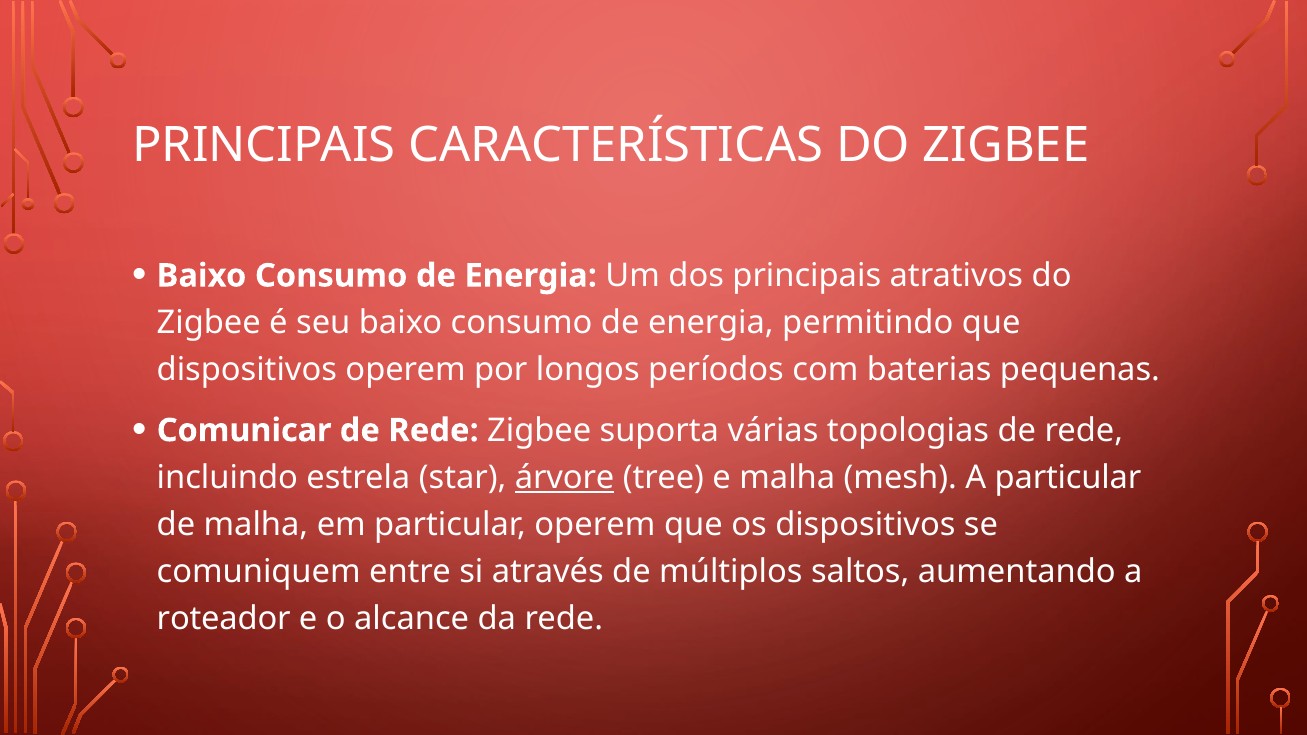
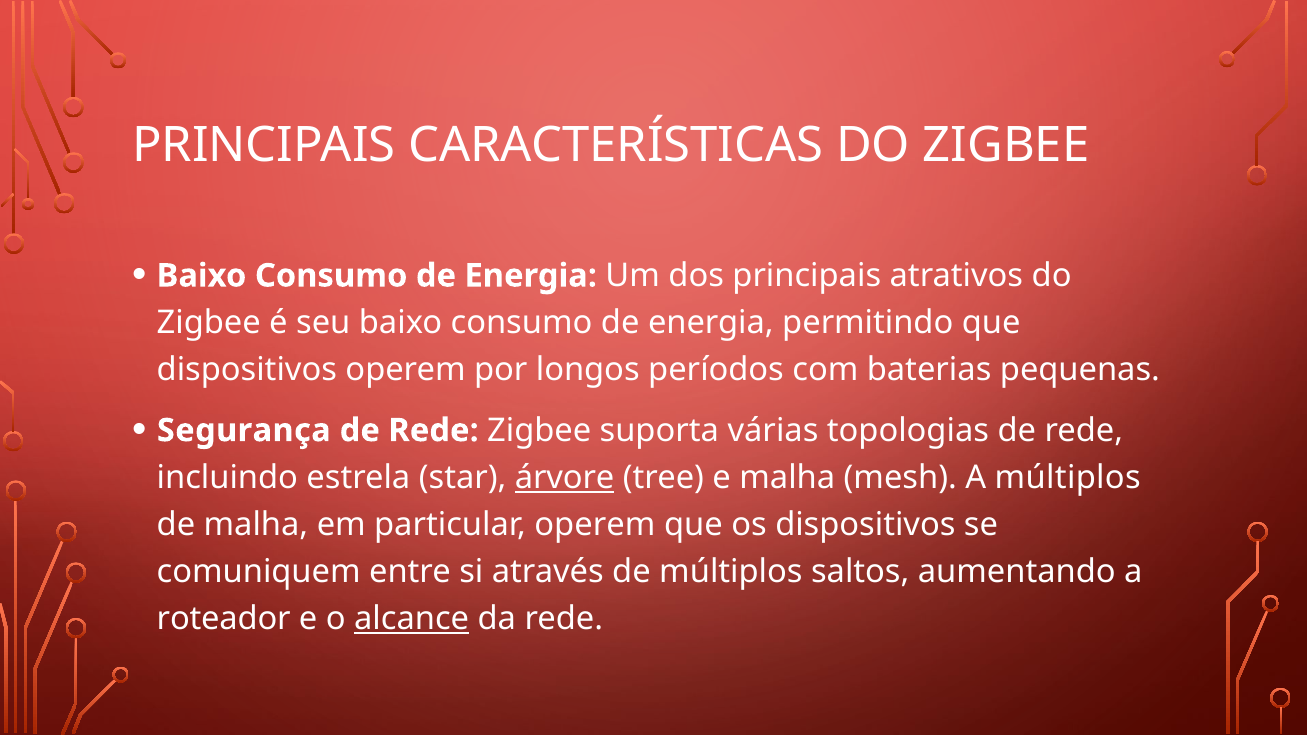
Comunicar: Comunicar -> Segurança
A particular: particular -> múltiplos
alcance underline: none -> present
